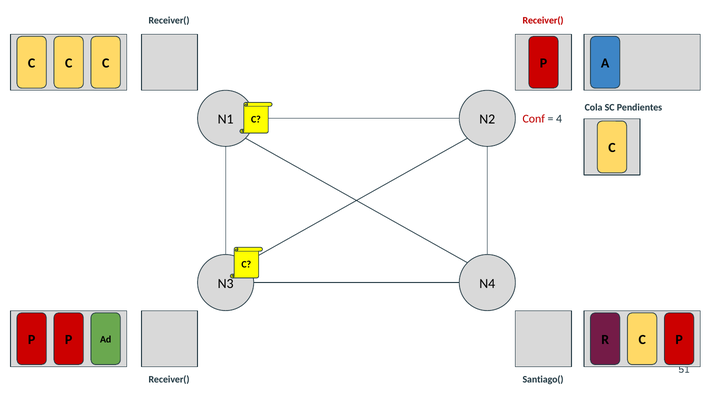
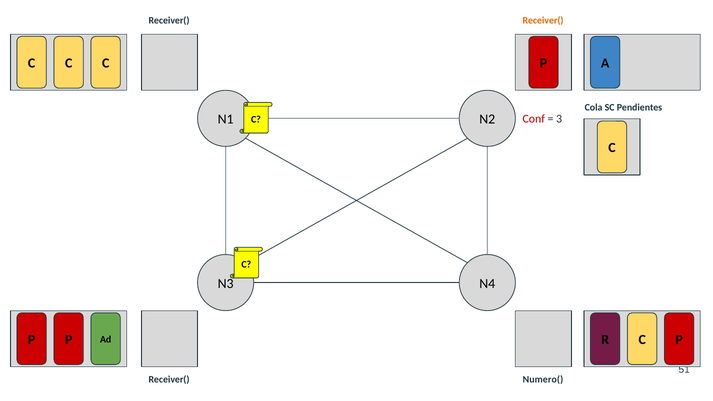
Receiver( at (543, 20) colour: red -> orange
4: 4 -> 3
Santiago(: Santiago( -> Numero(
